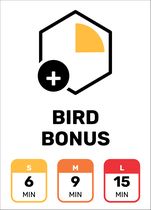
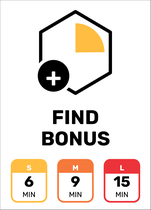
BIRD: BIRD -> FIND
